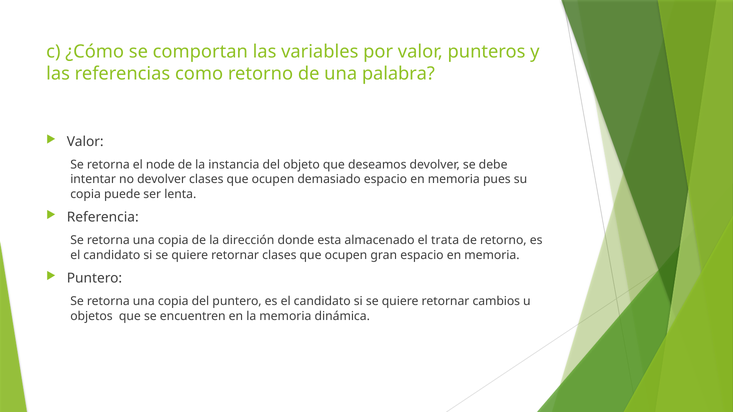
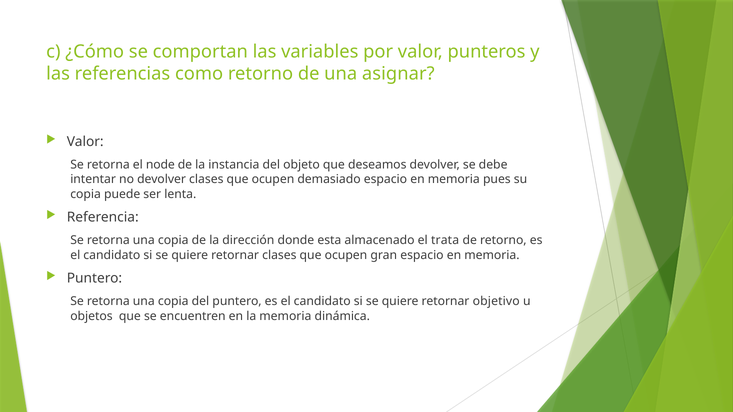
palabra: palabra -> asignar
cambios: cambios -> objetivo
